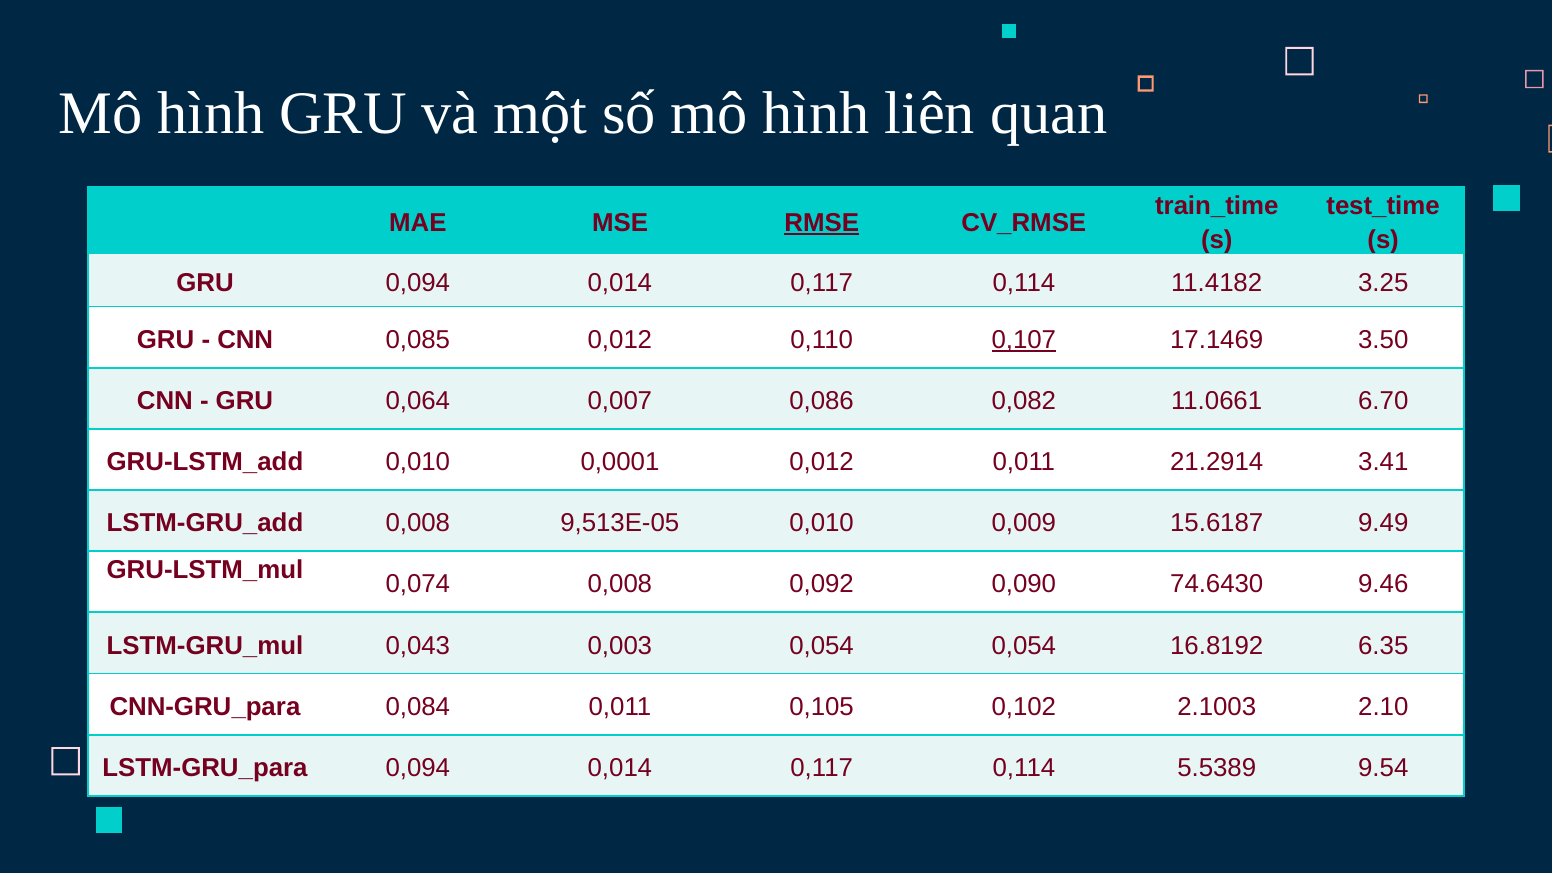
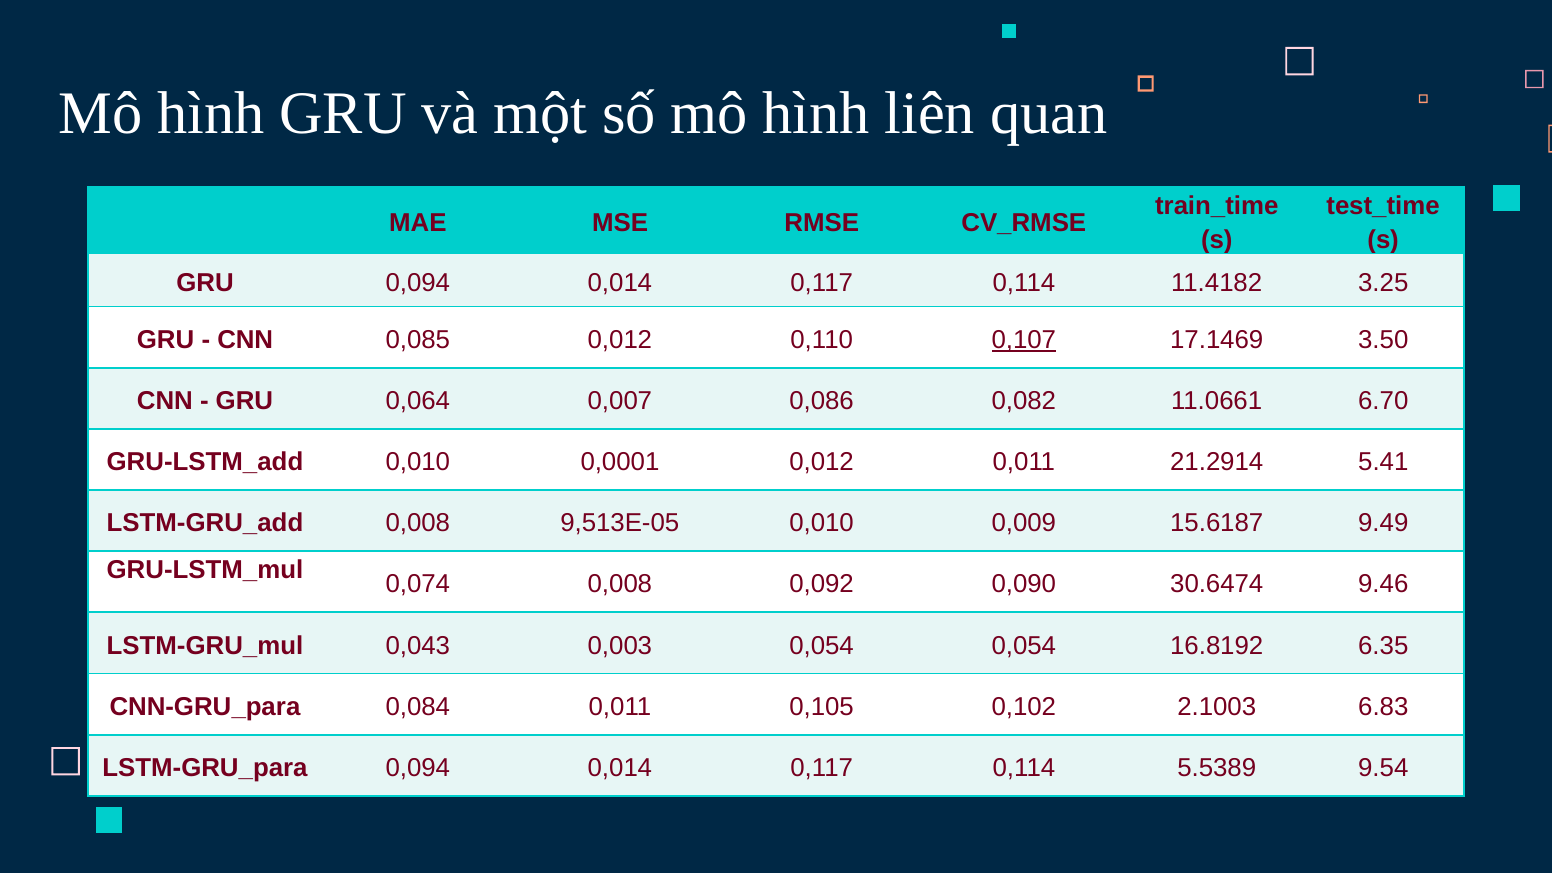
RMSE underline: present -> none
3.41: 3.41 -> 5.41
74.6430: 74.6430 -> 30.6474
2.10: 2.10 -> 6.83
